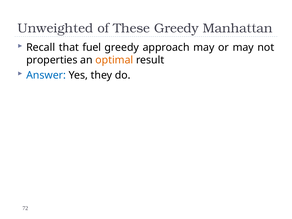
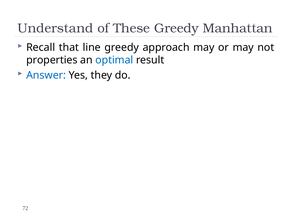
Unweighted: Unweighted -> Understand
fuel: fuel -> line
optimal colour: orange -> blue
